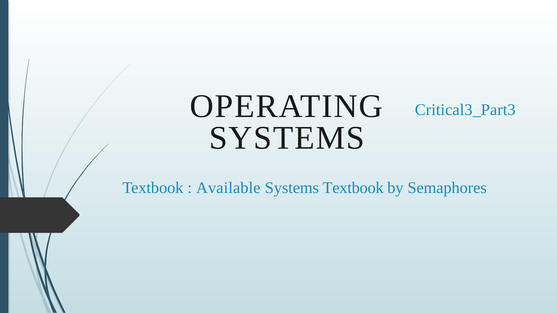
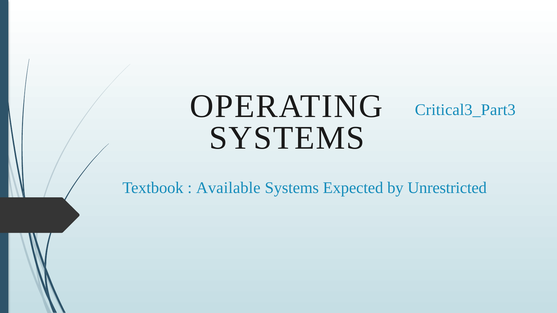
Systems Textbook: Textbook -> Expected
Semaphores: Semaphores -> Unrestricted
